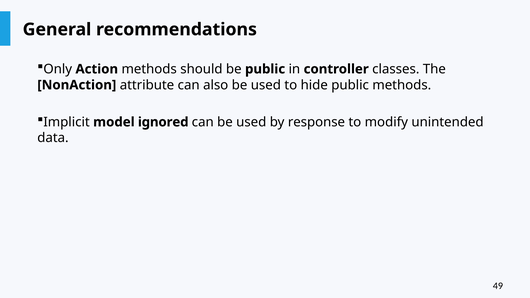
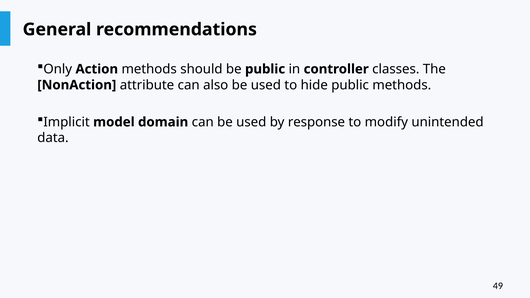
ignored: ignored -> domain
